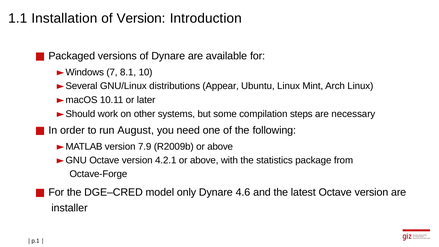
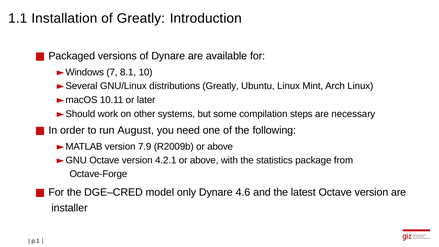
of Version: Version -> Greatly
distributions Appear: Appear -> Greatly
